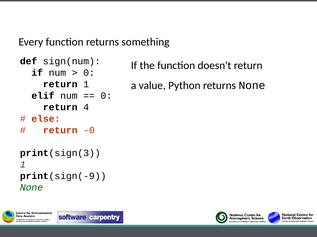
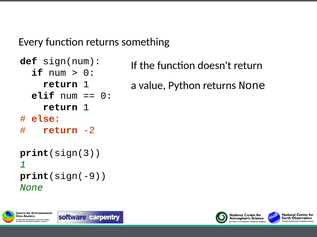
4 at (86, 107): 4 -> 1
-0: -0 -> -2
